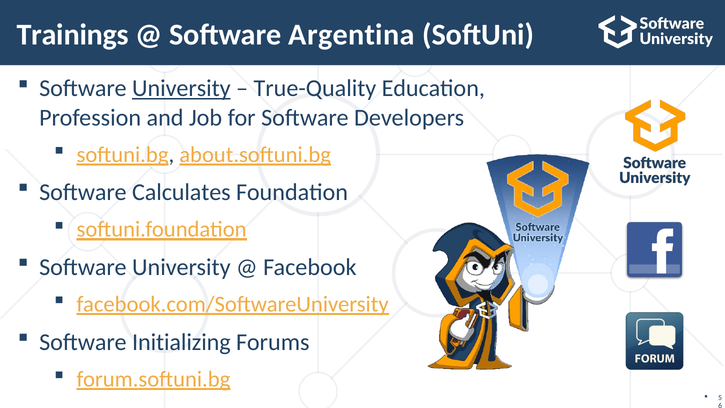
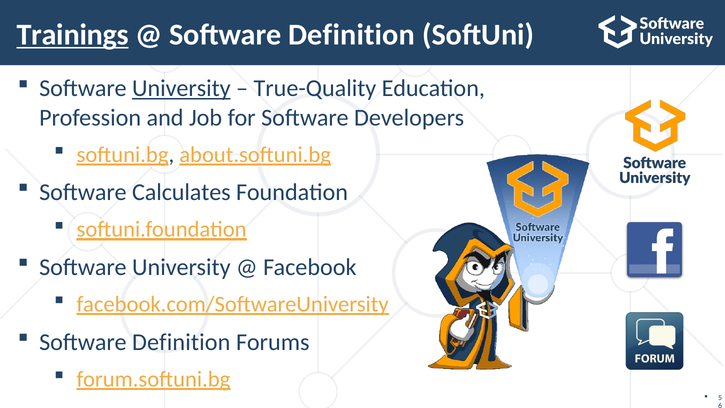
Trainings underline: none -> present
Argentina at (352, 35): Argentina -> Definition
Initializing at (181, 342): Initializing -> Definition
